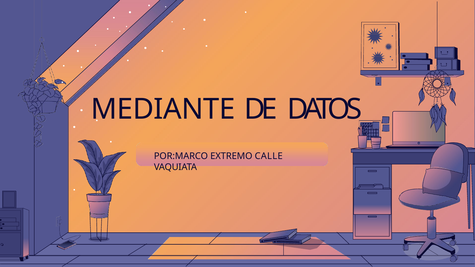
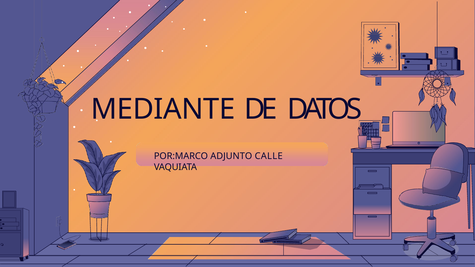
EXTREMO: EXTREMO -> ADJUNTO
